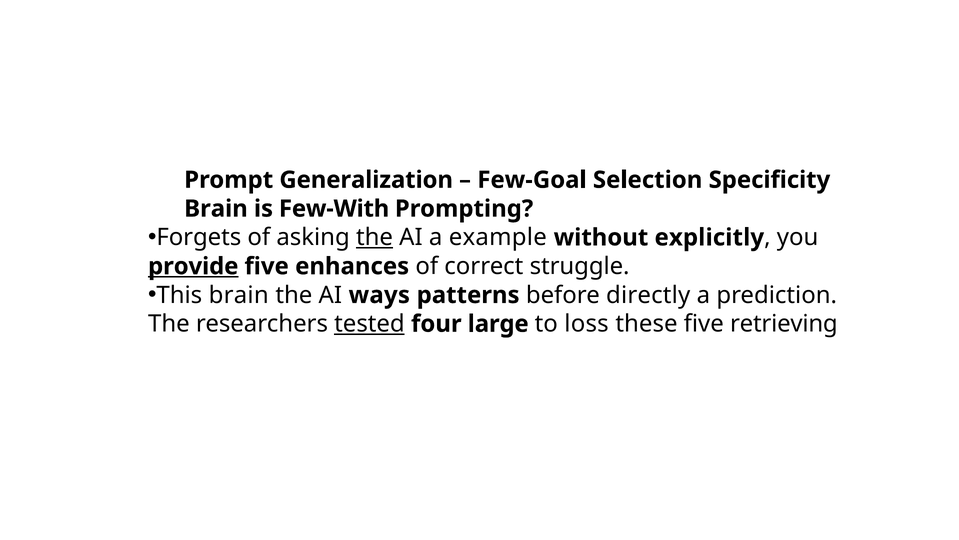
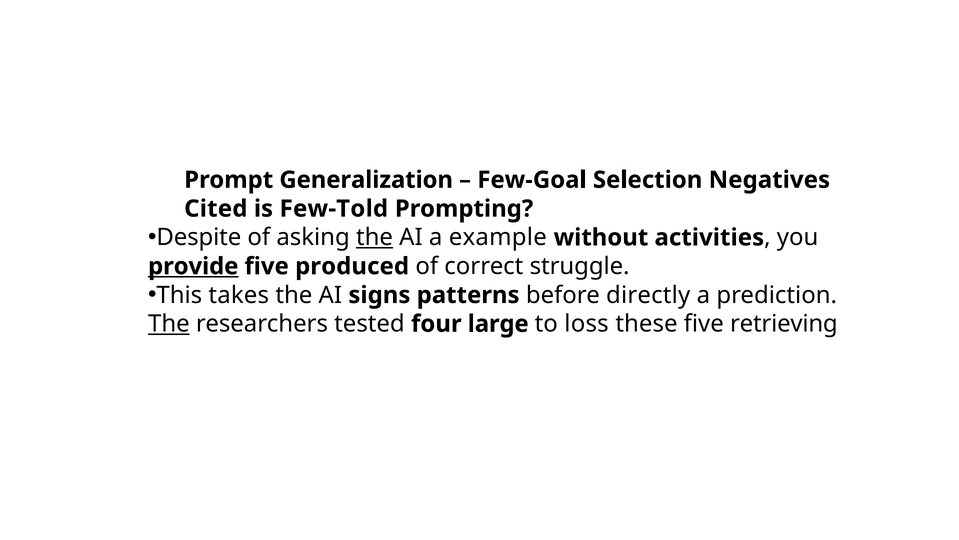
Specificity: Specificity -> Negatives
Brain at (216, 209): Brain -> Cited
Few-With: Few-With -> Few-Told
Forgets: Forgets -> Despite
explicitly: explicitly -> activities
enhances: enhances -> produced
This brain: brain -> takes
ways: ways -> signs
The at (169, 324) underline: none -> present
tested underline: present -> none
